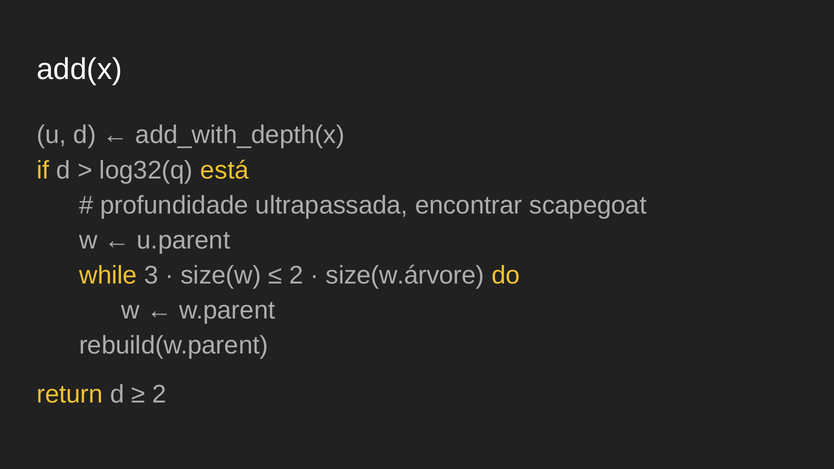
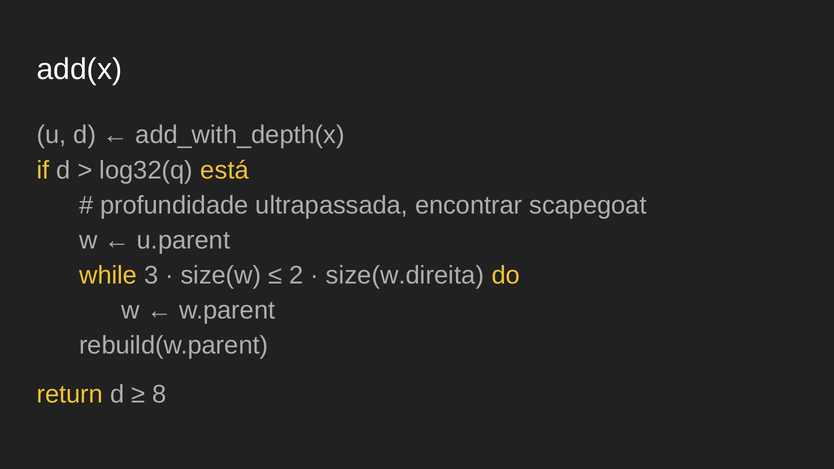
size(w.árvore: size(w.árvore -> size(w.direita
2 at (159, 395): 2 -> 8
